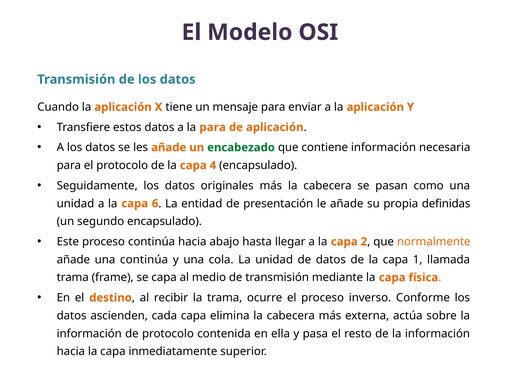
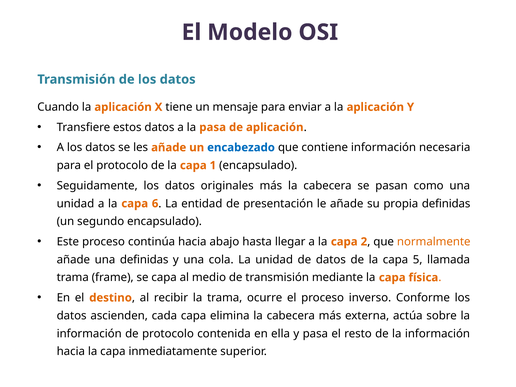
la para: para -> pasa
encabezado colour: green -> blue
4: 4 -> 1
una continúa: continúa -> definidas
1: 1 -> 5
